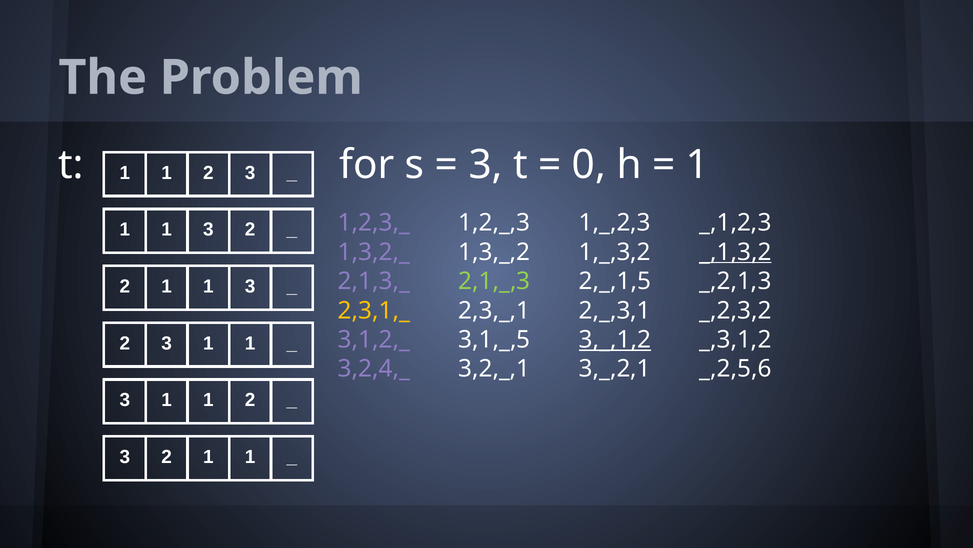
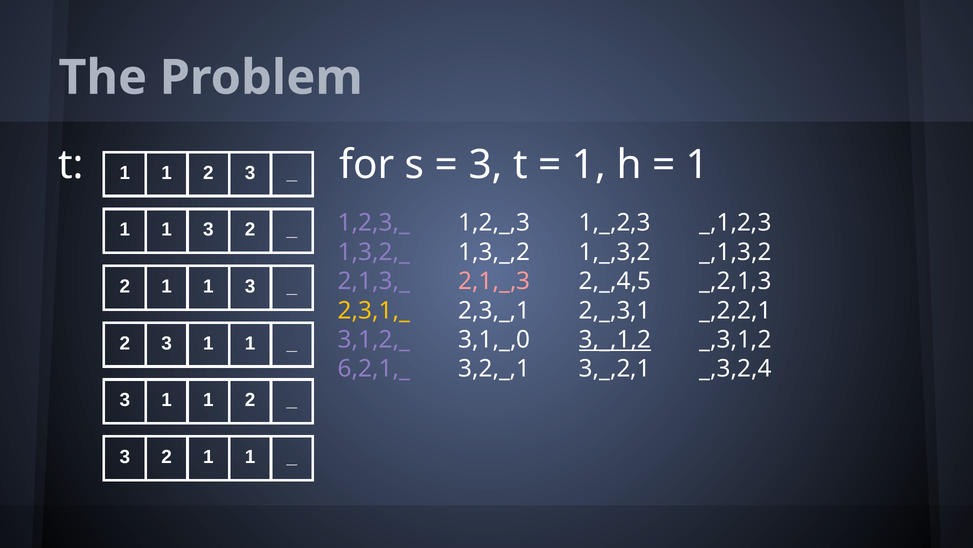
0 at (589, 165): 0 -> 1
_,1,3,2 underline: present -> none
2,1,_,3 colour: light green -> pink
2,_,1,5: 2,_,1,5 -> 2,_,4,5
_,2,3,2: _,2,3,2 -> _,2,2,1
3,1,_,5: 3,1,_,5 -> 3,1,_,0
3,2,4,_: 3,2,4,_ -> 6,2,1,_
_,2,5,6: _,2,5,6 -> _,3,2,4
